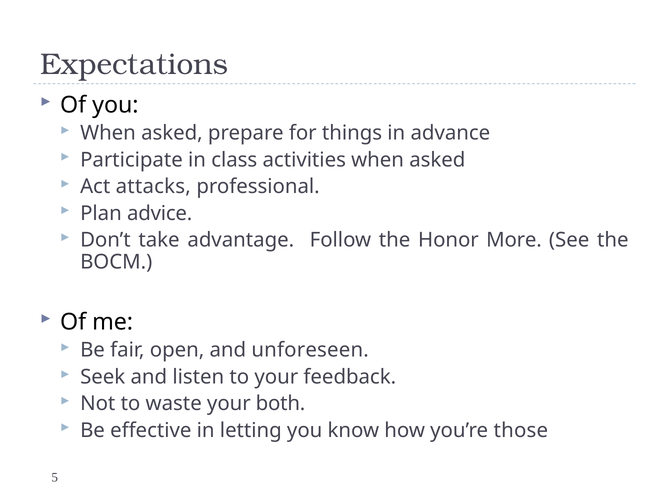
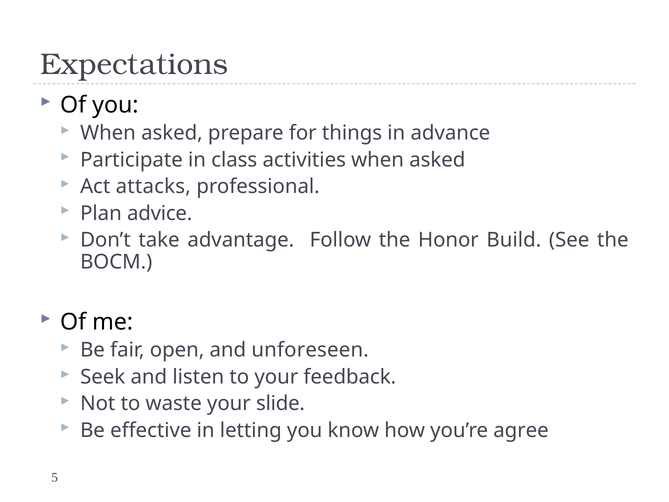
More: More -> Build
both: both -> slide
those: those -> agree
